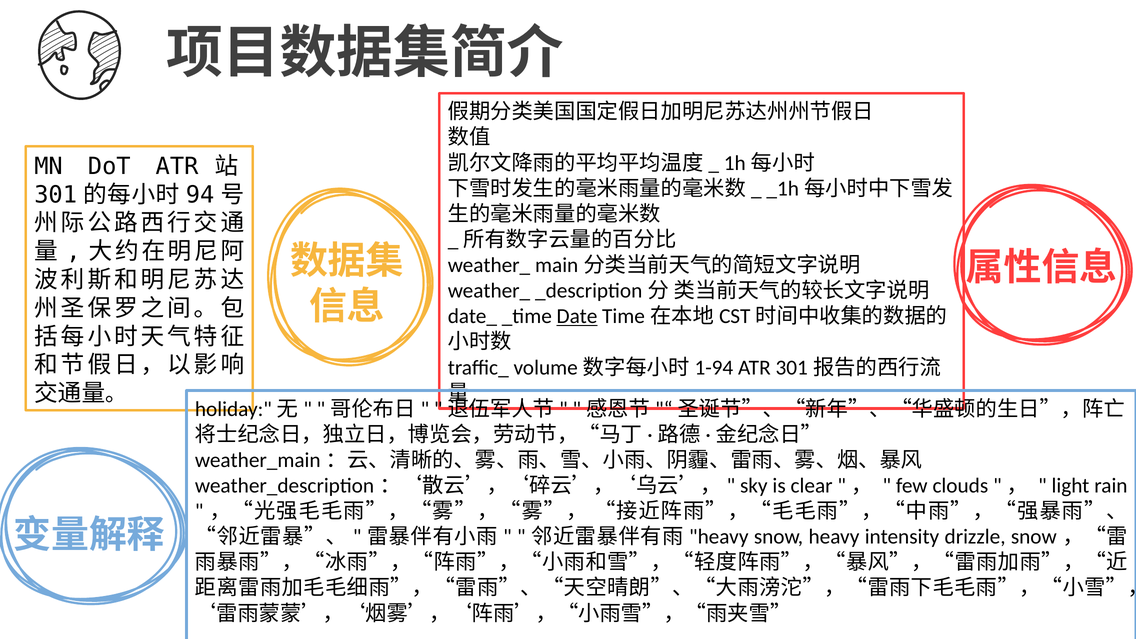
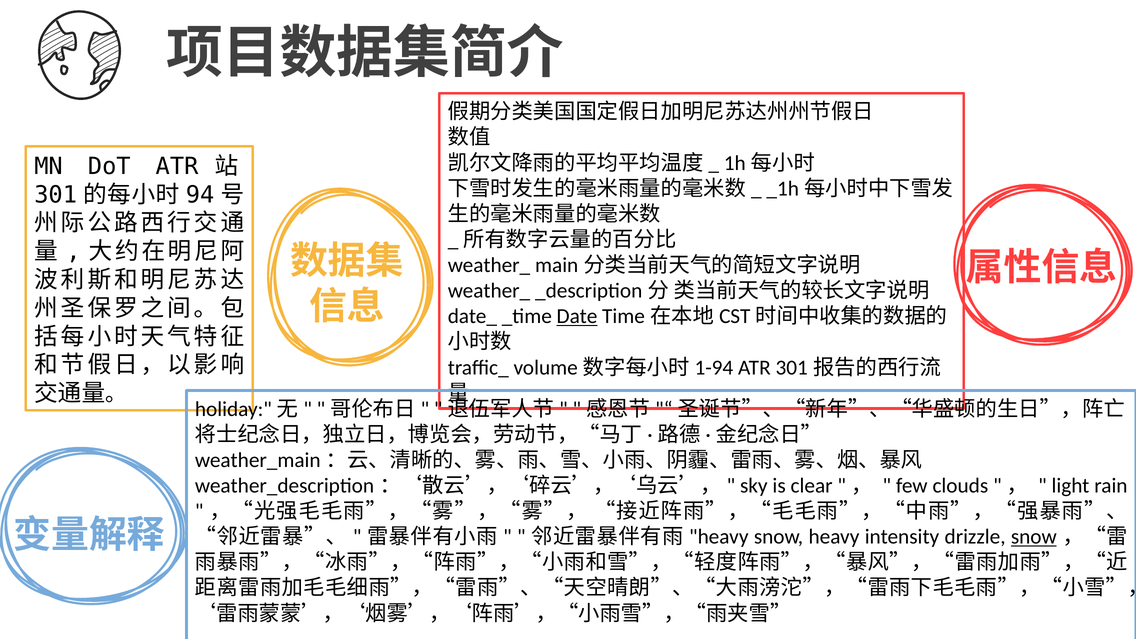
snow at (1034, 537) underline: none -> present
